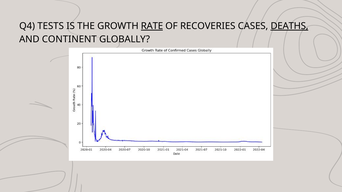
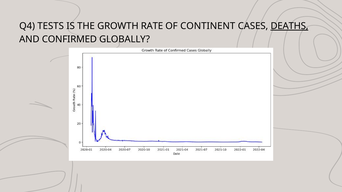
RATE underline: present -> none
RECOVERIES: RECOVERIES -> CONTINENT
CONTINENT: CONTINENT -> CONFIRMED
